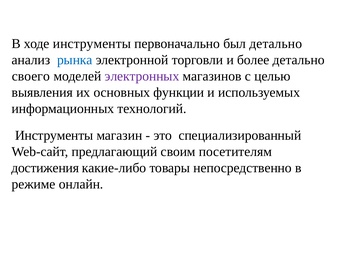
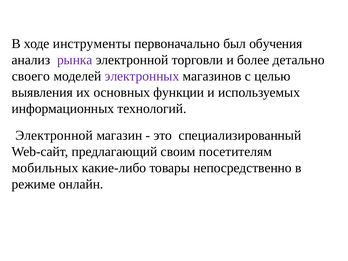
был детально: детально -> обучения
рынка colour: blue -> purple
Инструменты at (54, 135): Инструменты -> Электронной
достижения: достижения -> мобильных
